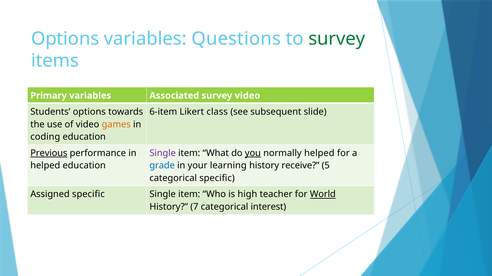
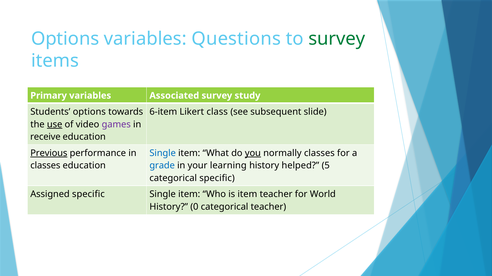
survey video: video -> study
use underline: none -> present
games colour: orange -> purple
coding: coding -> receive
Single at (163, 153) colour: purple -> blue
normally helped: helped -> classes
helped at (45, 166): helped -> classes
receive: receive -> helped
is high: high -> item
World underline: present -> none
7: 7 -> 0
categorical interest: interest -> teacher
